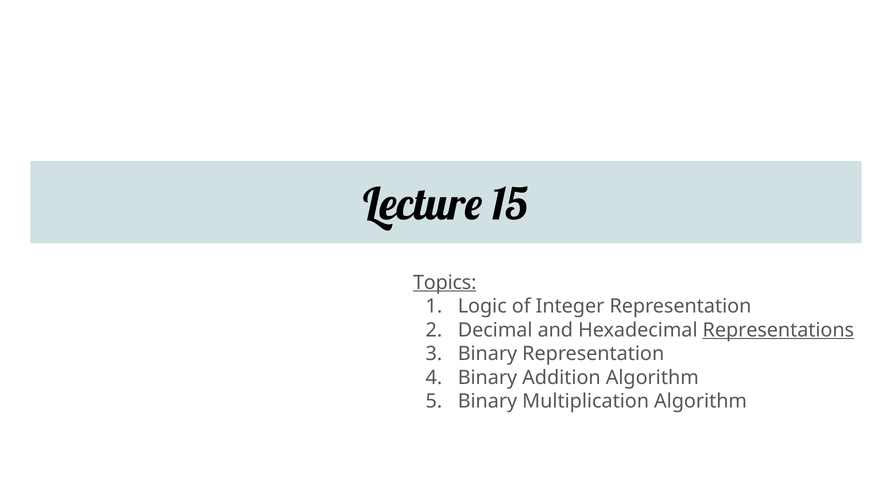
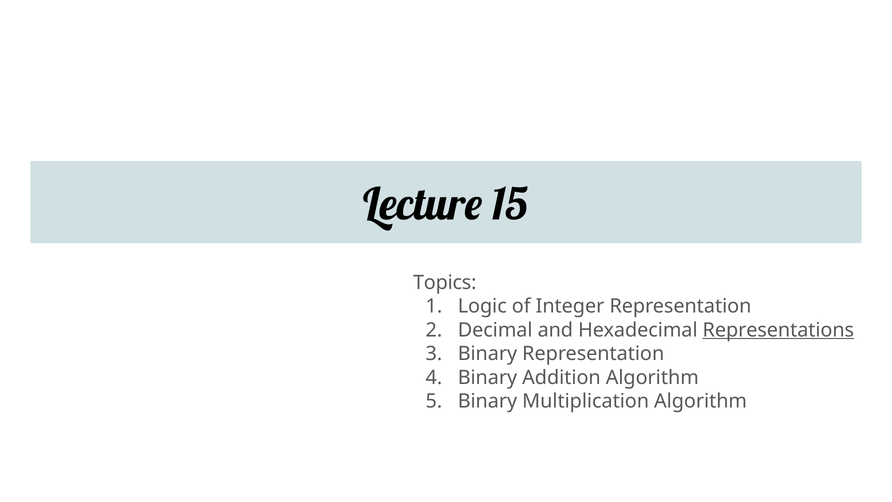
Topics underline: present -> none
